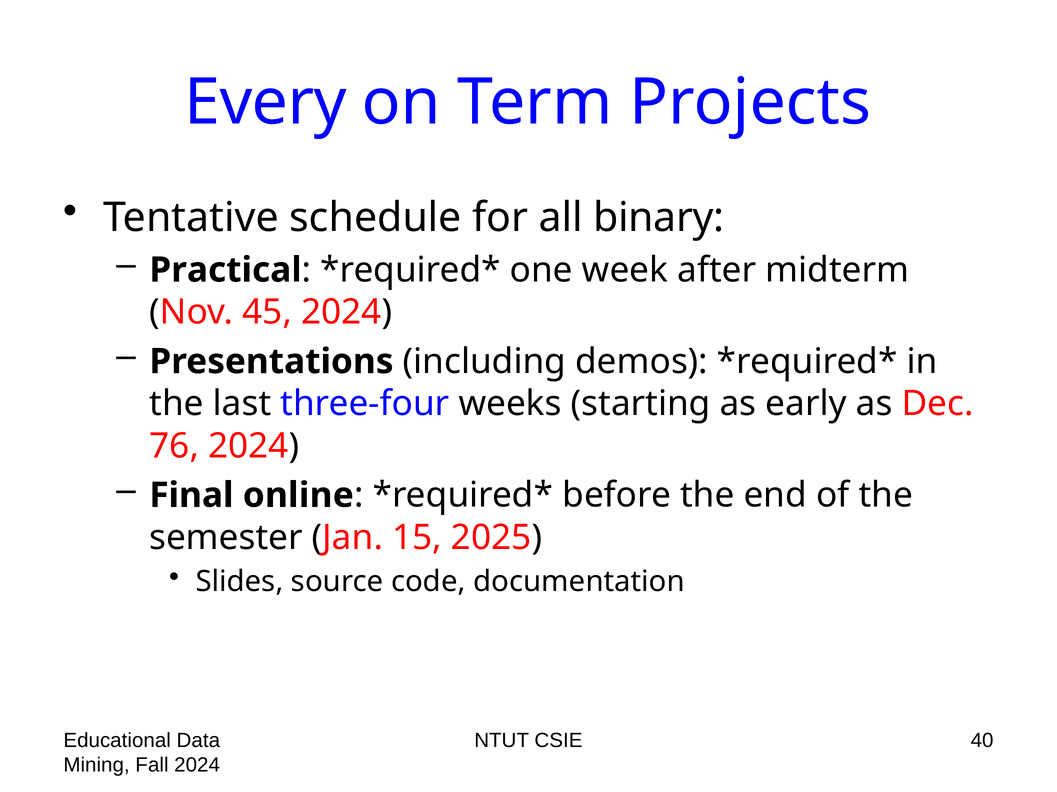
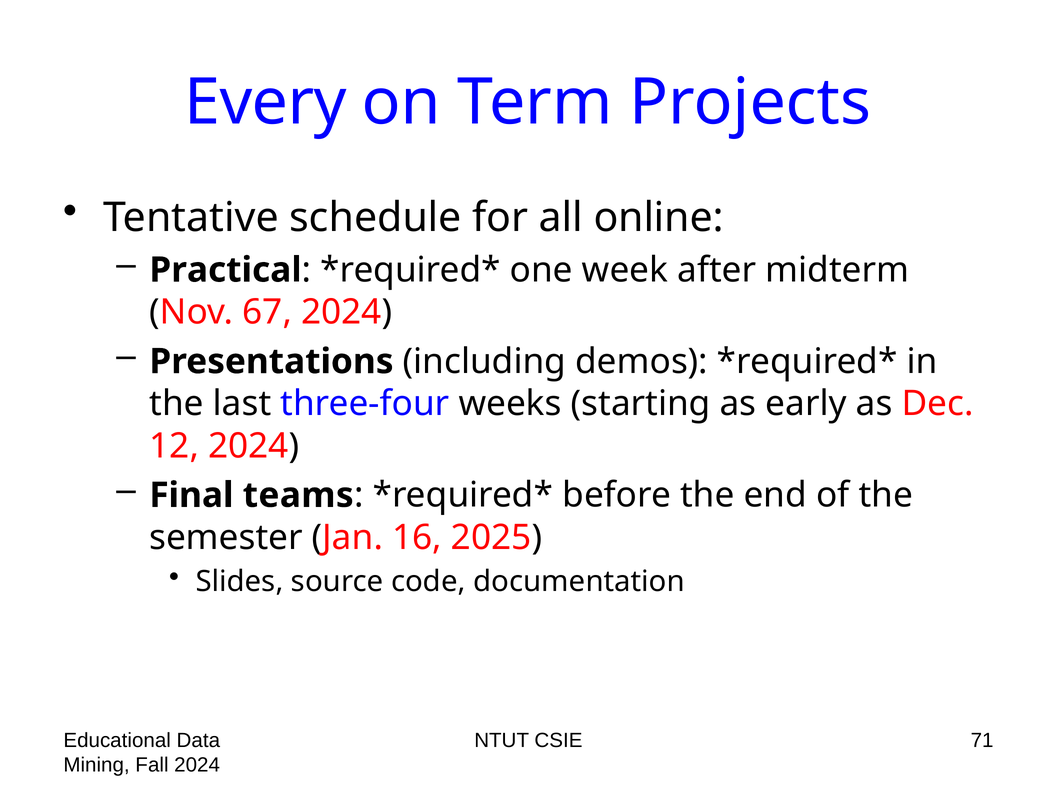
binary: binary -> online
45: 45 -> 67
76: 76 -> 12
online: online -> teams
15: 15 -> 16
40: 40 -> 71
